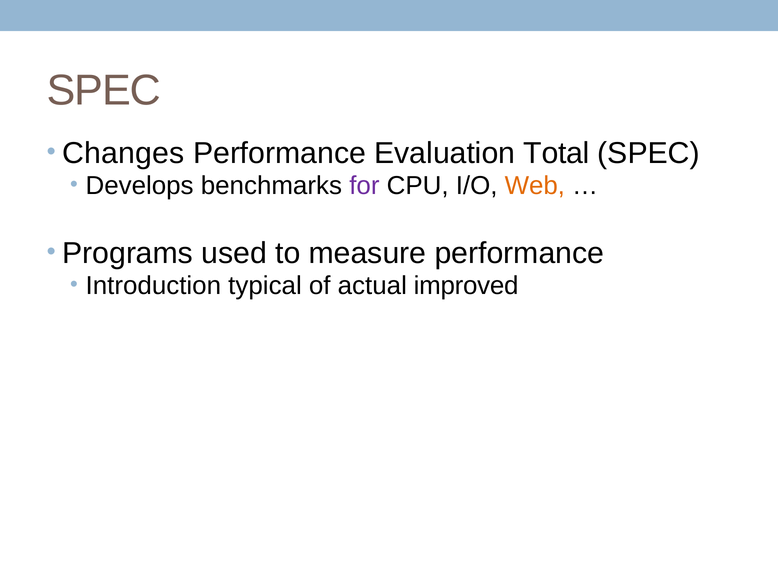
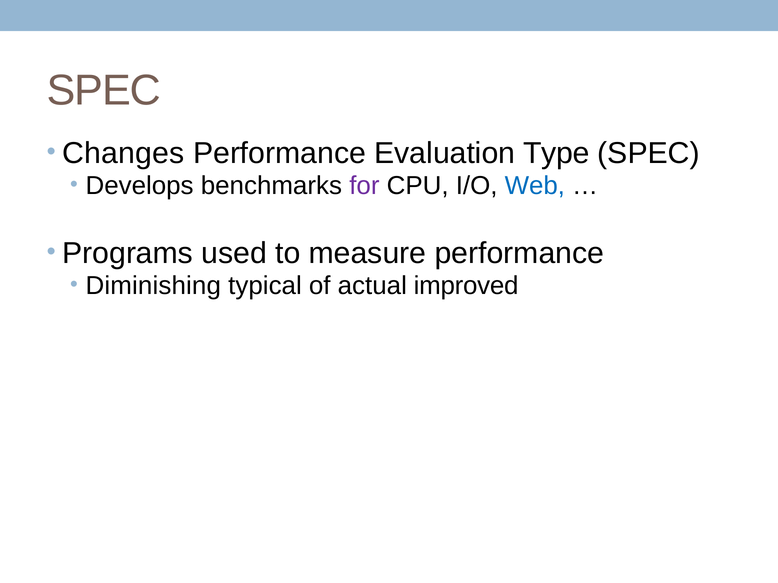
Total: Total -> Type
Web colour: orange -> blue
Introduction: Introduction -> Diminishing
